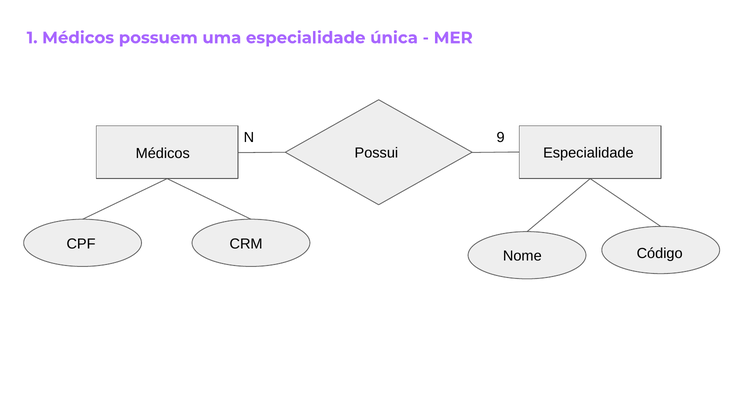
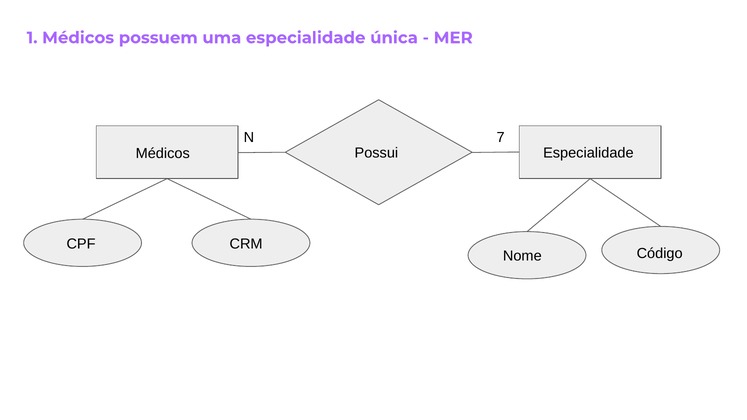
9: 9 -> 7
